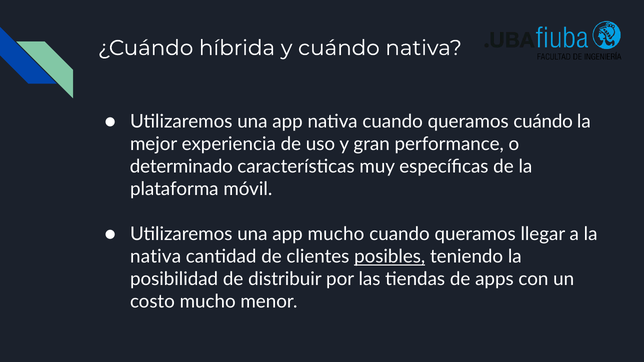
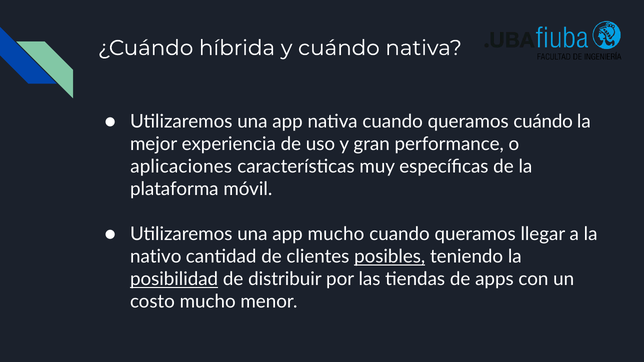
determinado: determinado -> aplicaciones
nativa at (156, 257): nativa -> nativo
posibilidad underline: none -> present
